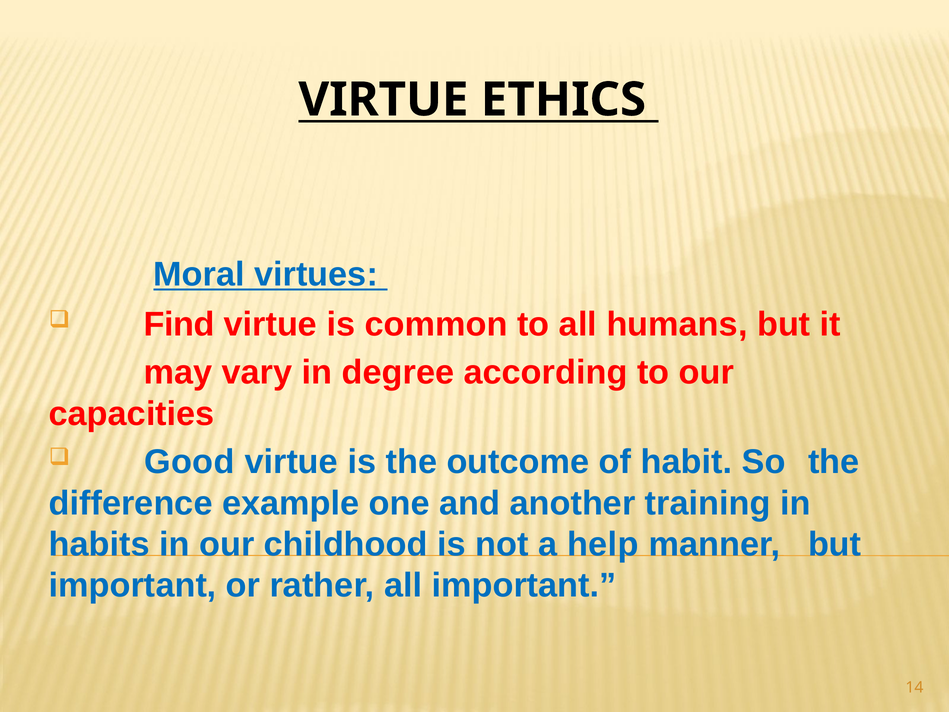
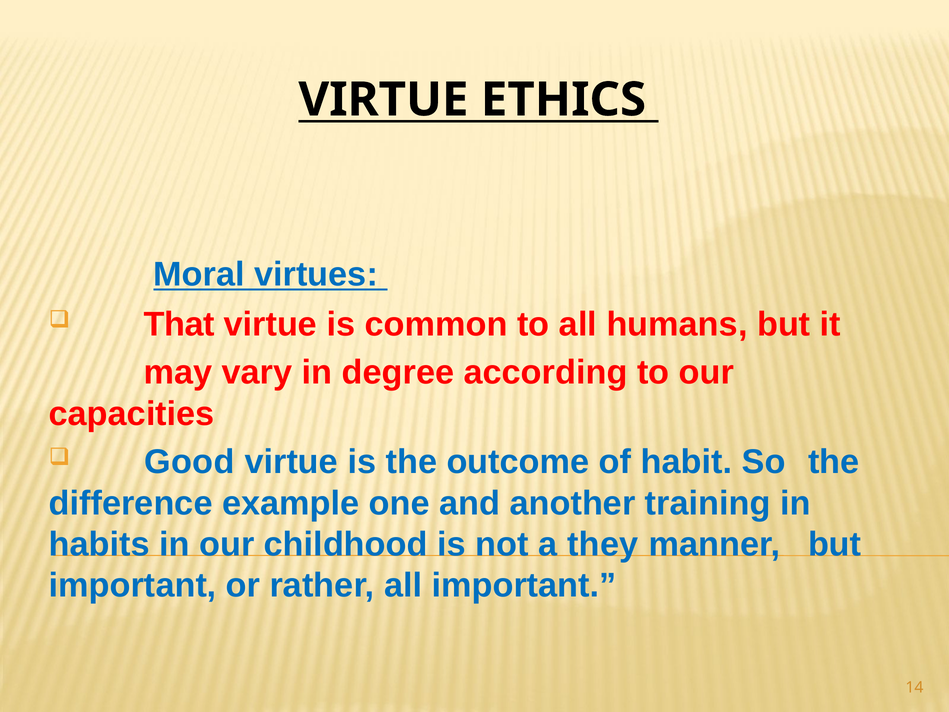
Find: Find -> That
help: help -> they
